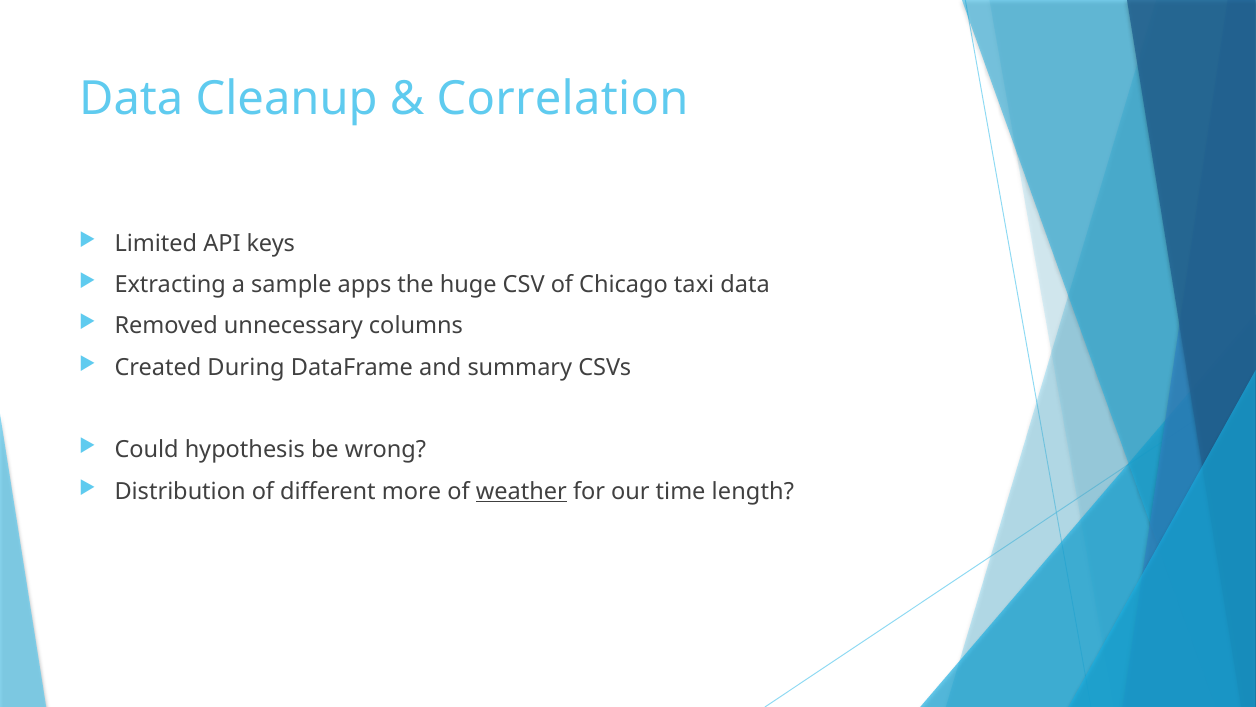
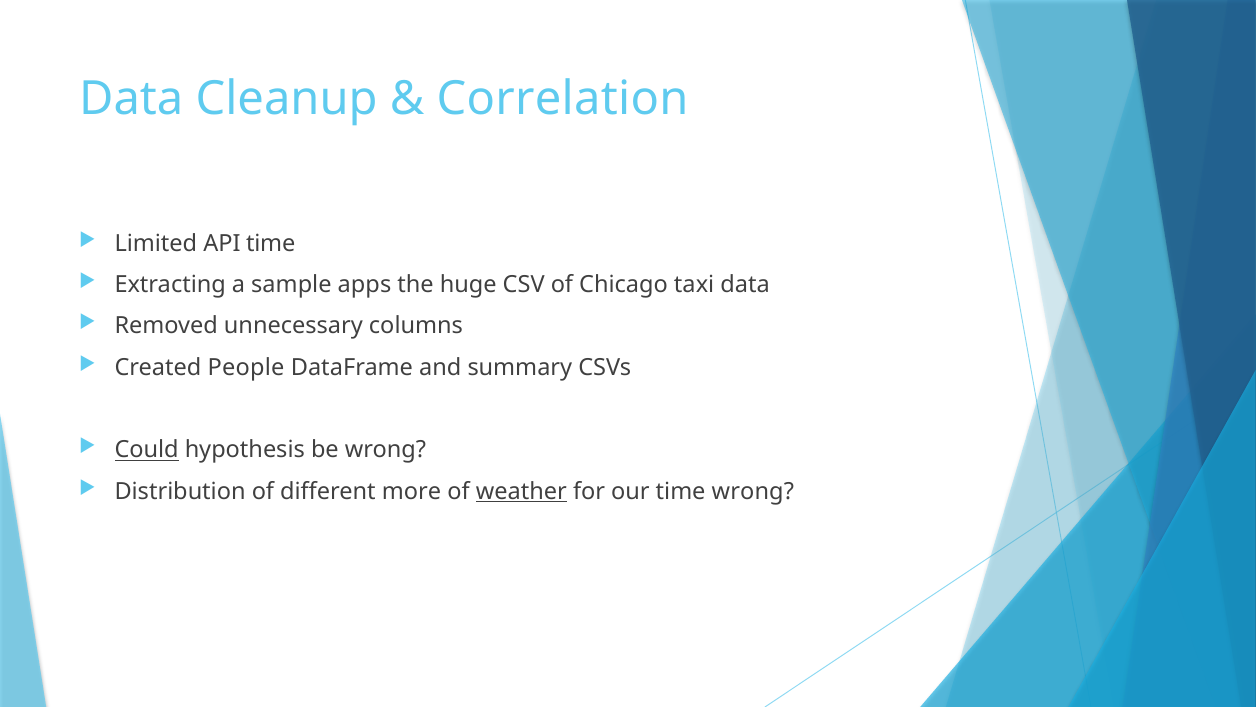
API keys: keys -> time
During: During -> People
Could underline: none -> present
time length: length -> wrong
